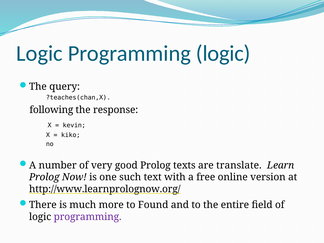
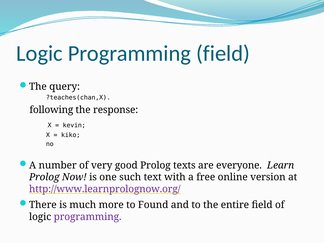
Programming logic: logic -> field
translate: translate -> everyone
http://www.learnprolognow.org/ colour: black -> purple
